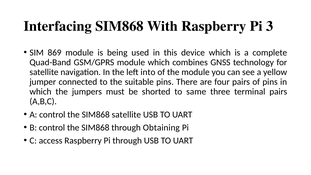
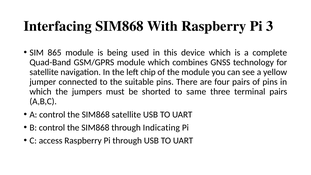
869: 869 -> 865
into: into -> chip
Obtaining: Obtaining -> Indicating
